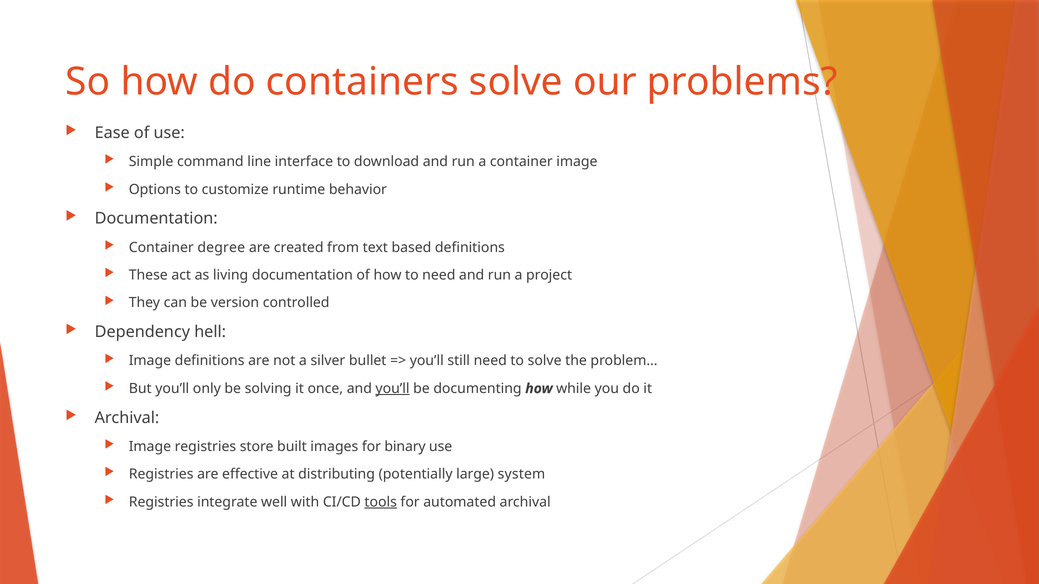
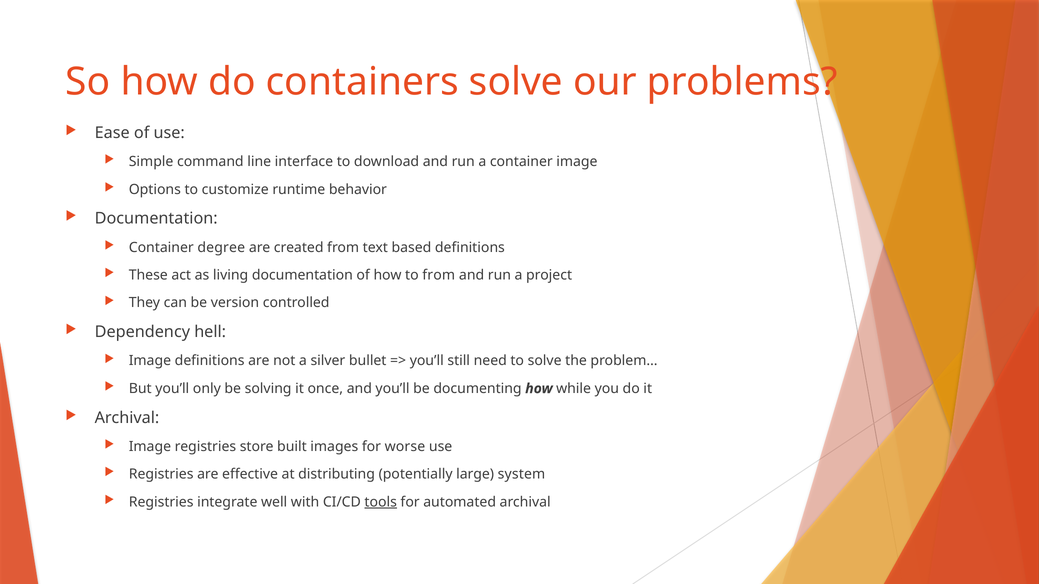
to need: need -> from
you’ll at (393, 389) underline: present -> none
binary: binary -> worse
